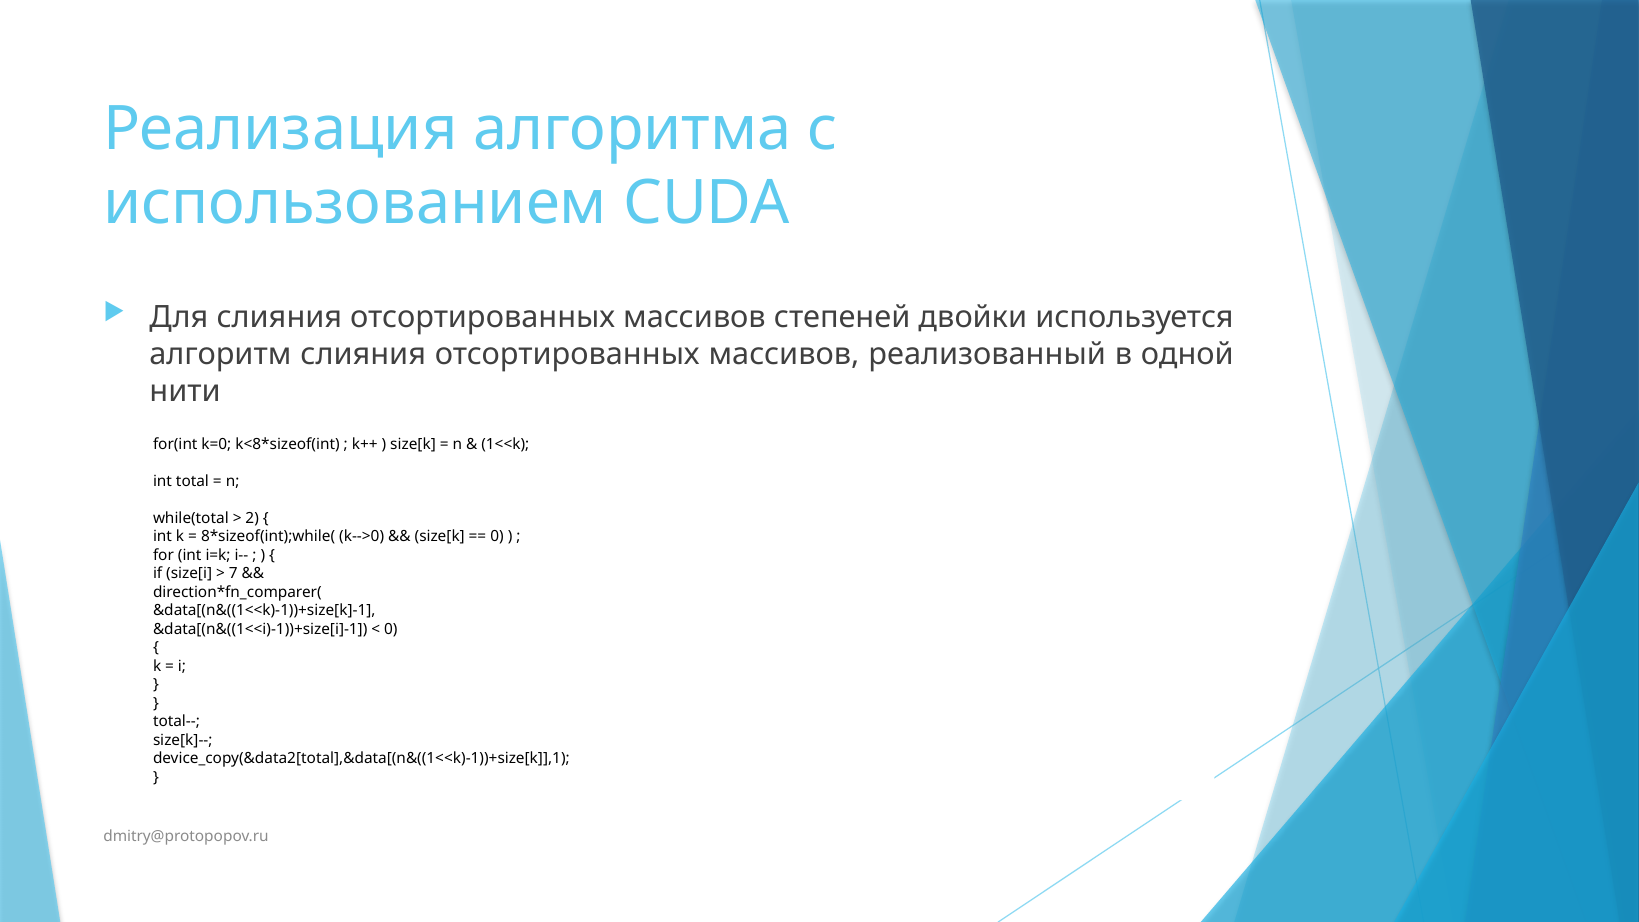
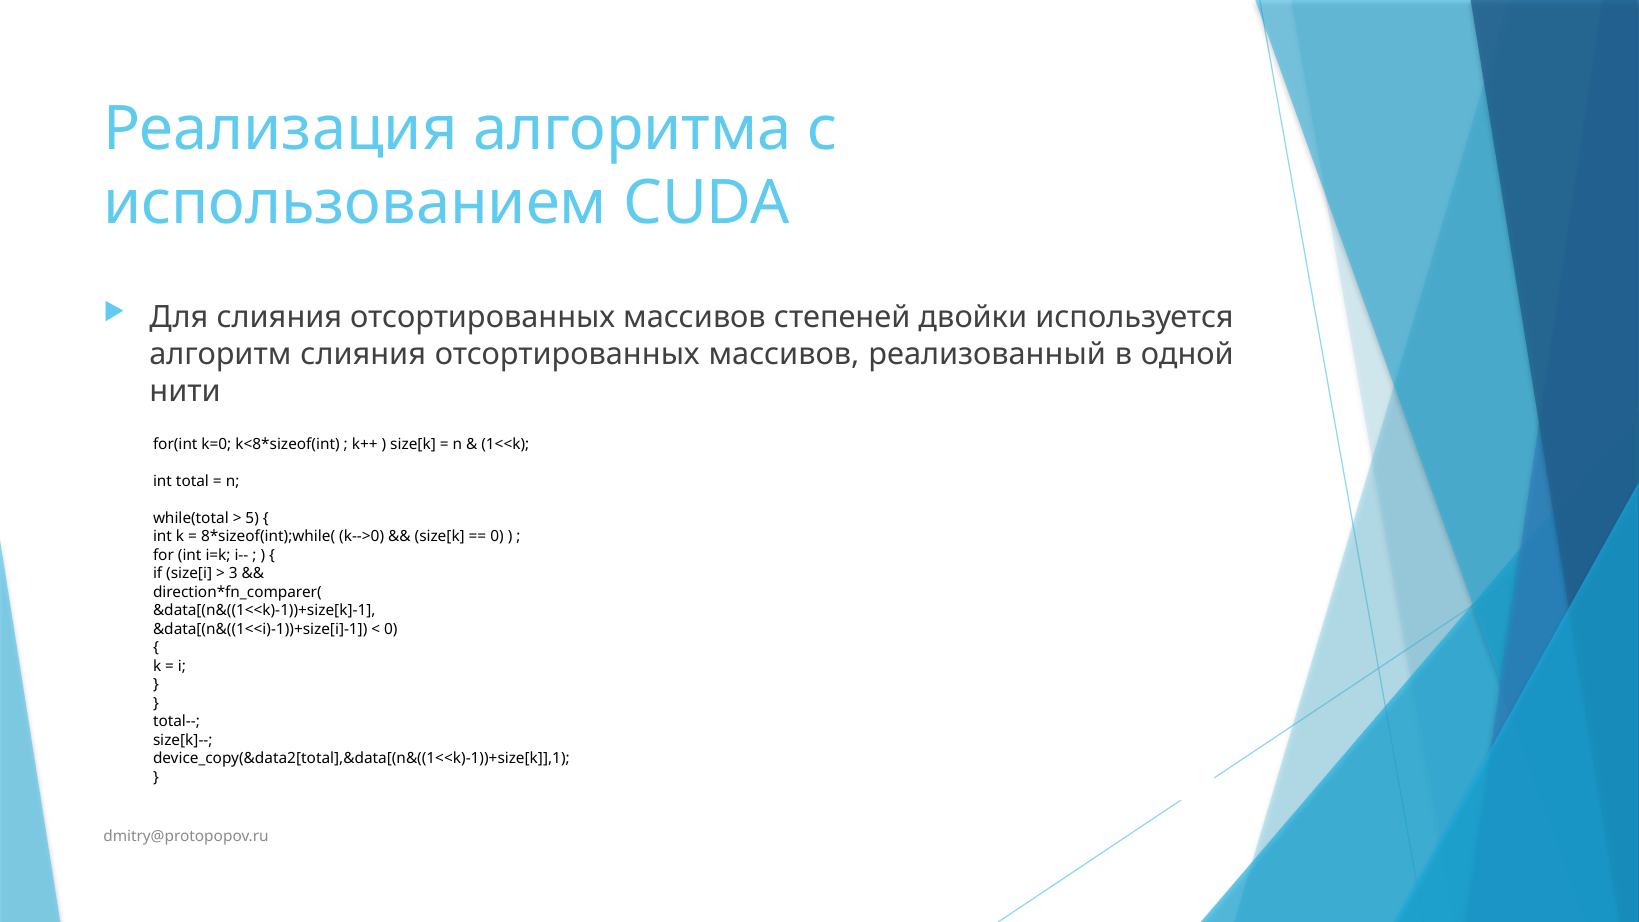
2: 2 -> 5
7: 7 -> 3
